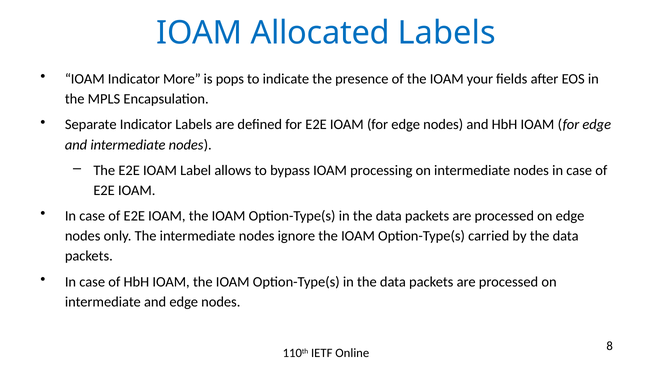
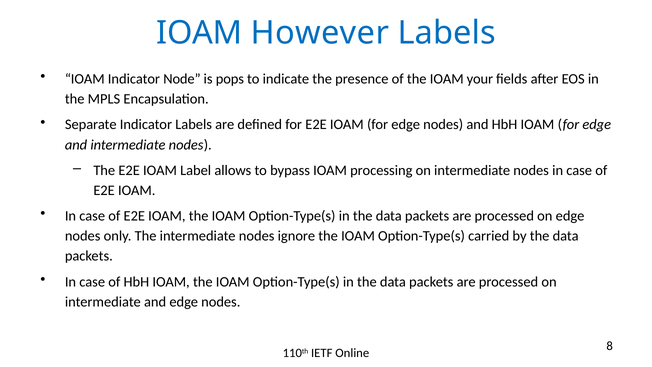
Allocated: Allocated -> However
More: More -> Node
